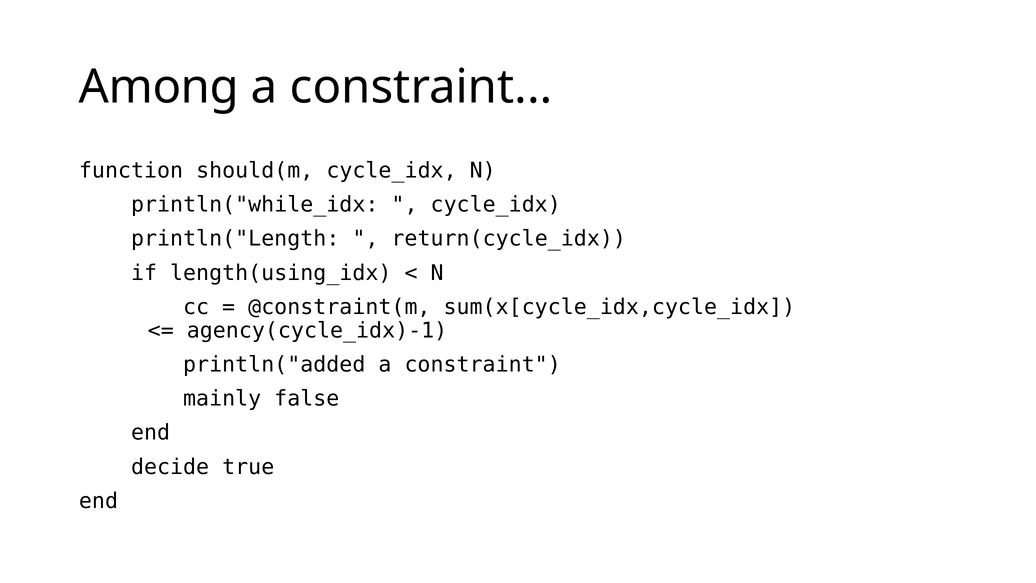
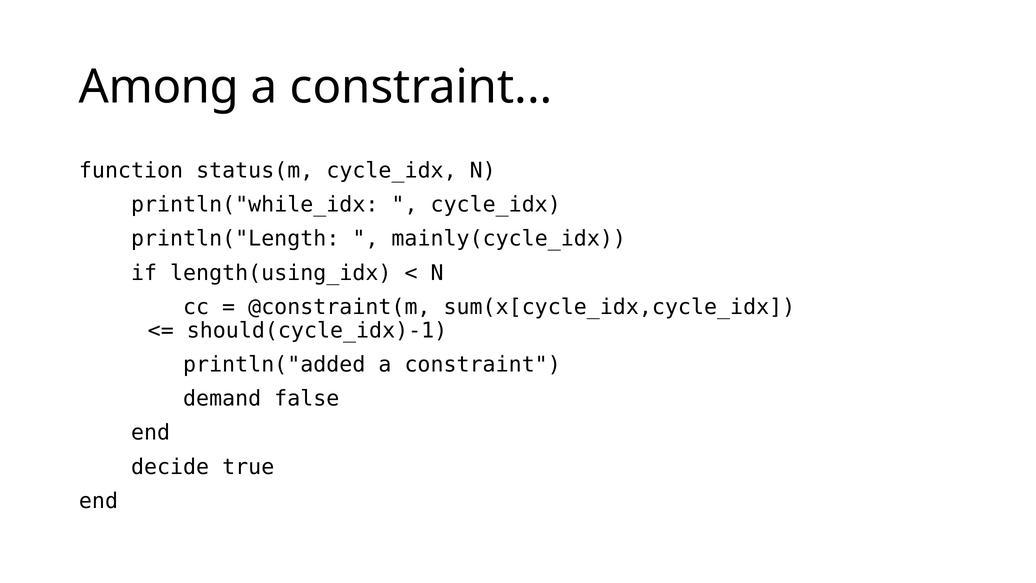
should(m: should(m -> status(m
return(cycle_idx: return(cycle_idx -> mainly(cycle_idx
agency(cycle_idx)-1: agency(cycle_idx)-1 -> should(cycle_idx)-1
mainly: mainly -> demand
